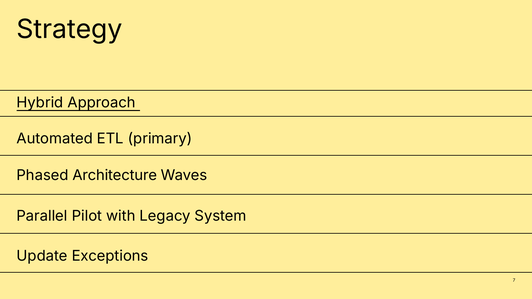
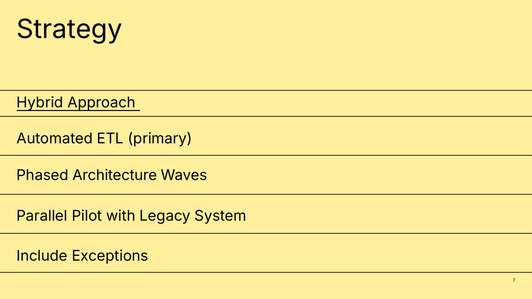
Update: Update -> Include
